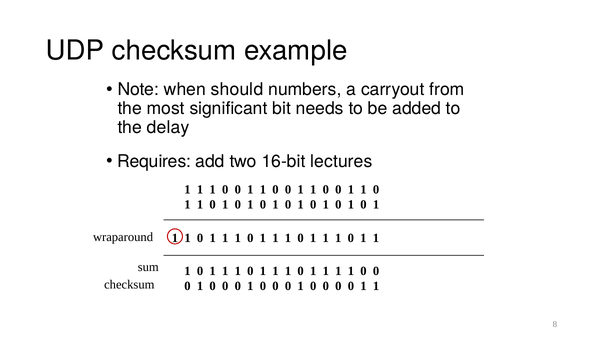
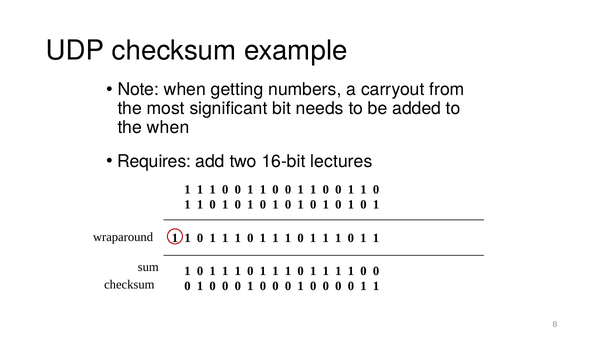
should: should -> getting
the delay: delay -> when
